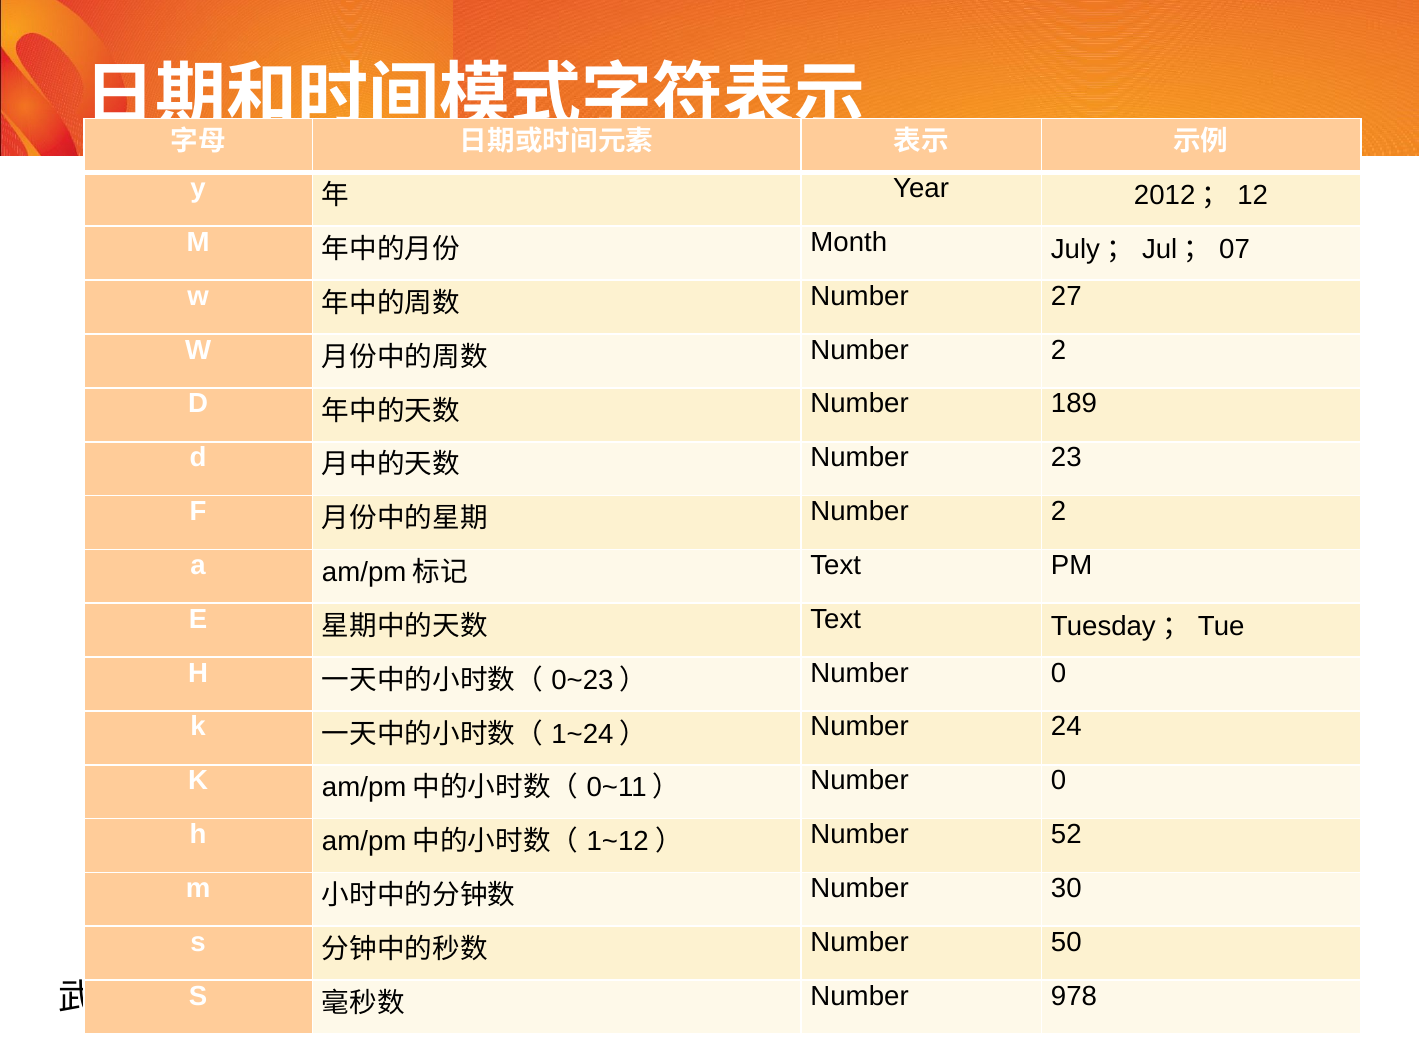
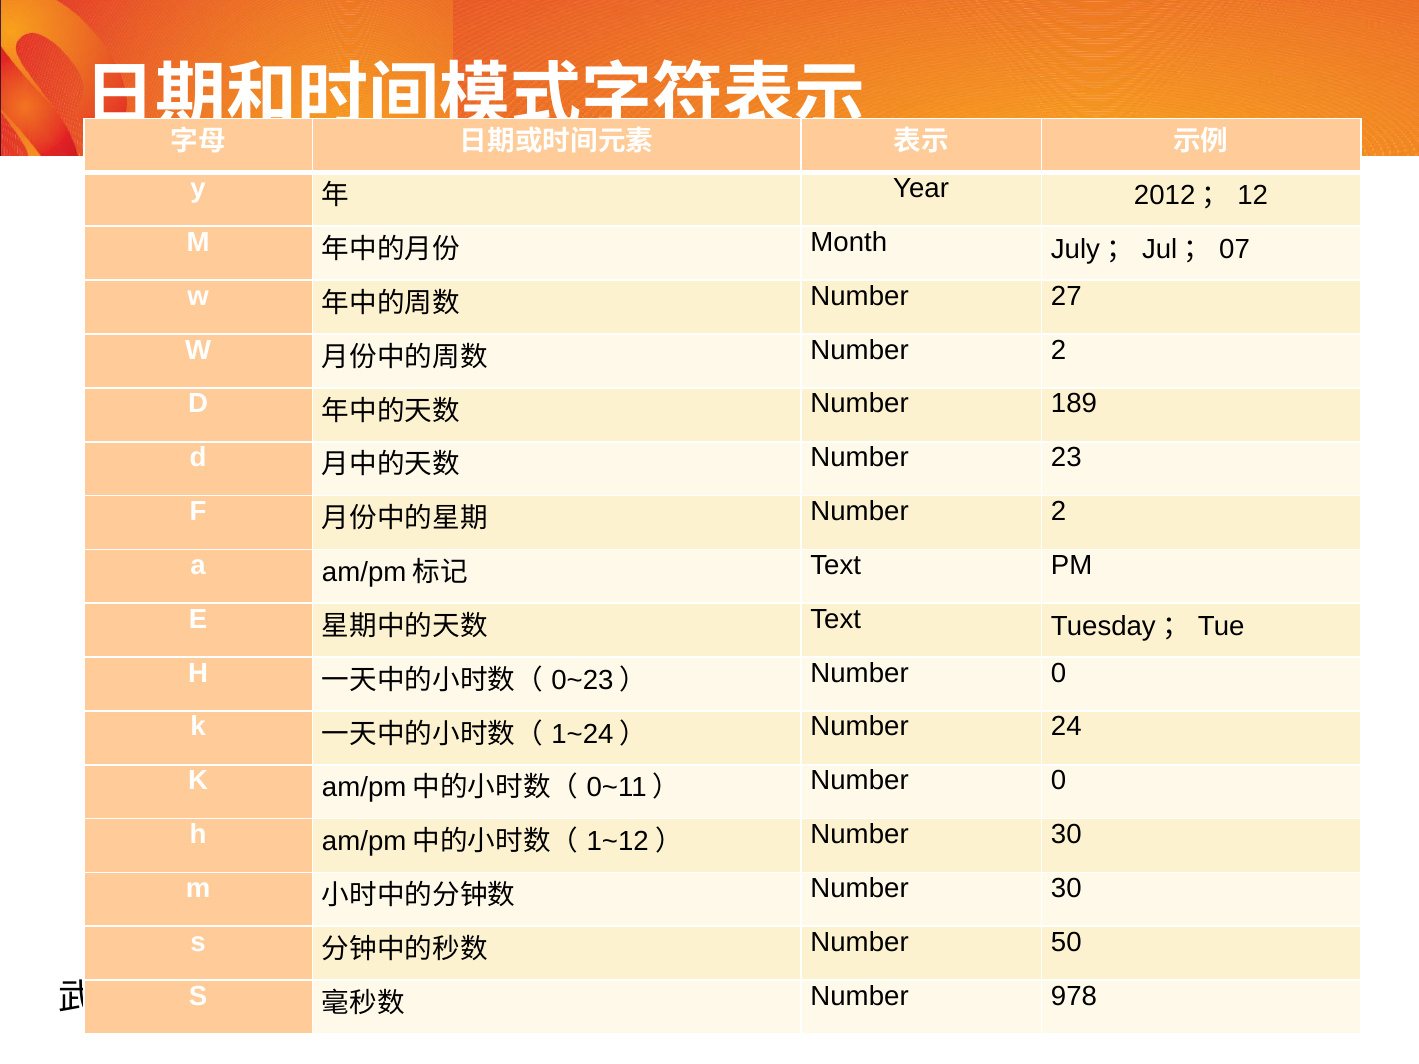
52 at (1066, 835): 52 -> 30
